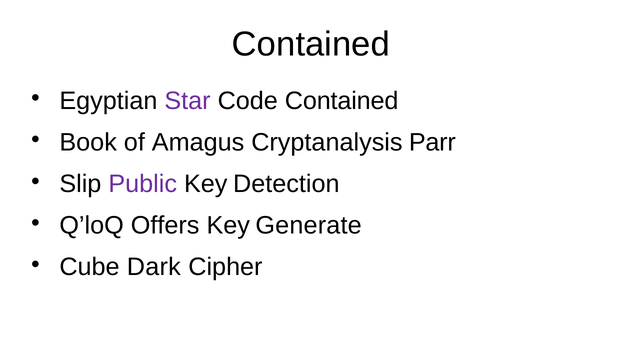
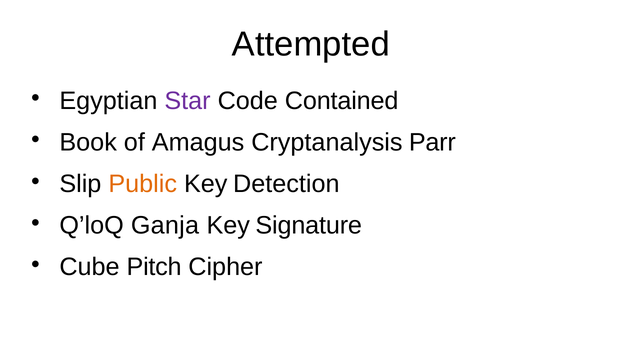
Contained at (311, 44): Contained -> Attempted
Public colour: purple -> orange
Offers: Offers -> Ganja
Generate: Generate -> Signature
Dark: Dark -> Pitch
